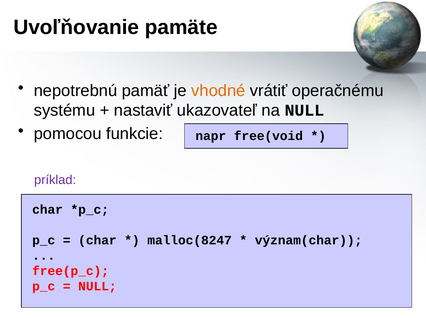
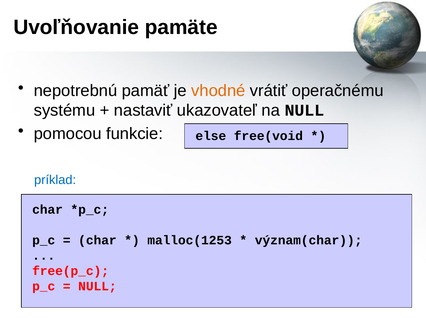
napr: napr -> else
príklad colour: purple -> blue
malloc(8247: malloc(8247 -> malloc(1253
